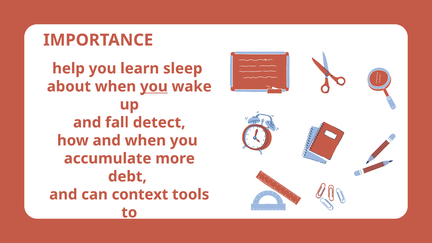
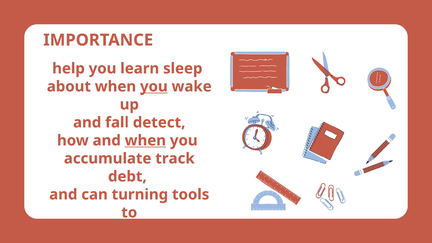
when at (145, 141) underline: none -> present
more: more -> track
context: context -> turning
